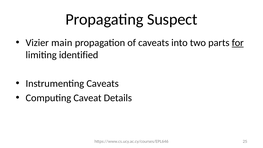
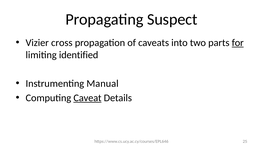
main: main -> cross
Instrumenting Caveats: Caveats -> Manual
Caveat underline: none -> present
